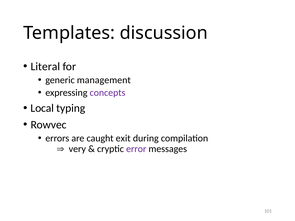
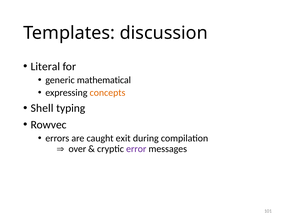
management: management -> mathematical
concepts colour: purple -> orange
Local: Local -> Shell
very: very -> over
